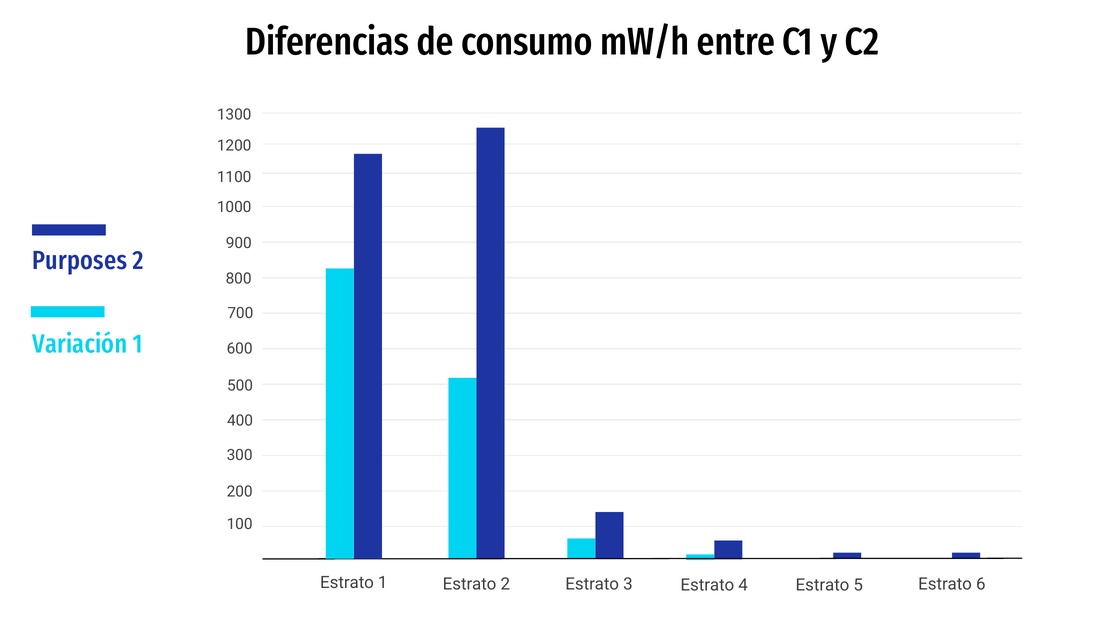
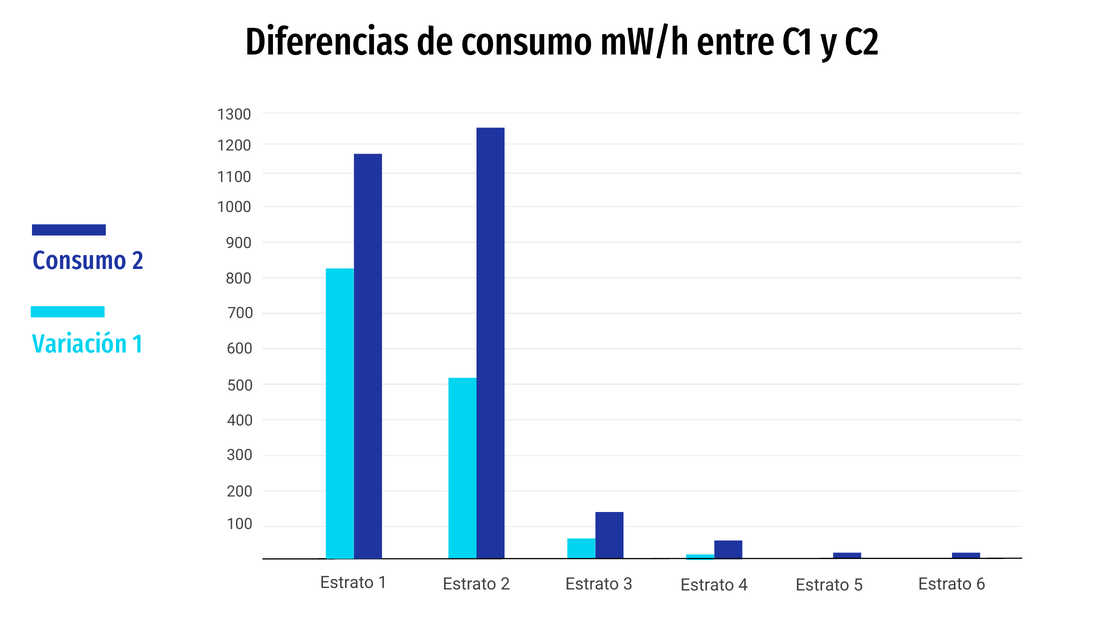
Purposes at (80, 261): Purposes -> Consumo
